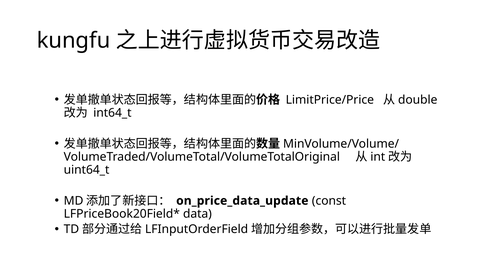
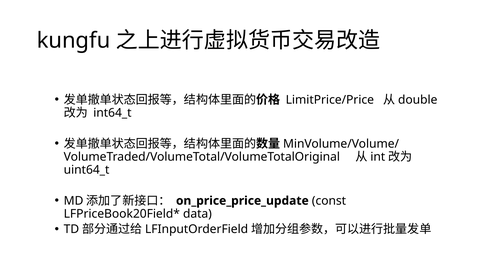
on_price_data_update: on_price_data_update -> on_price_price_update
